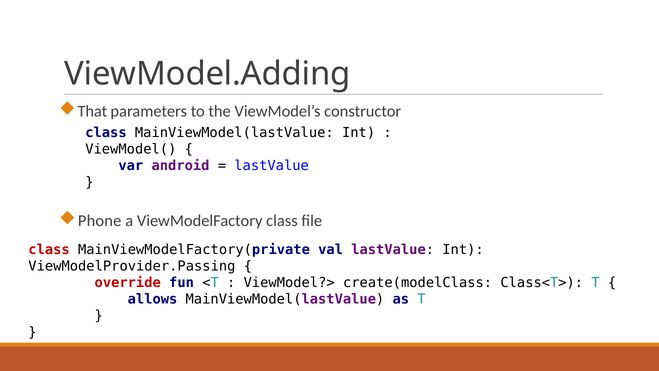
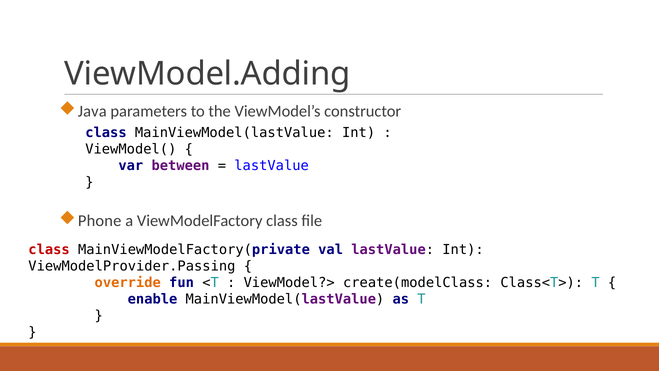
That: That -> Java
android: android -> between
override colour: red -> orange
allows: allows -> enable
